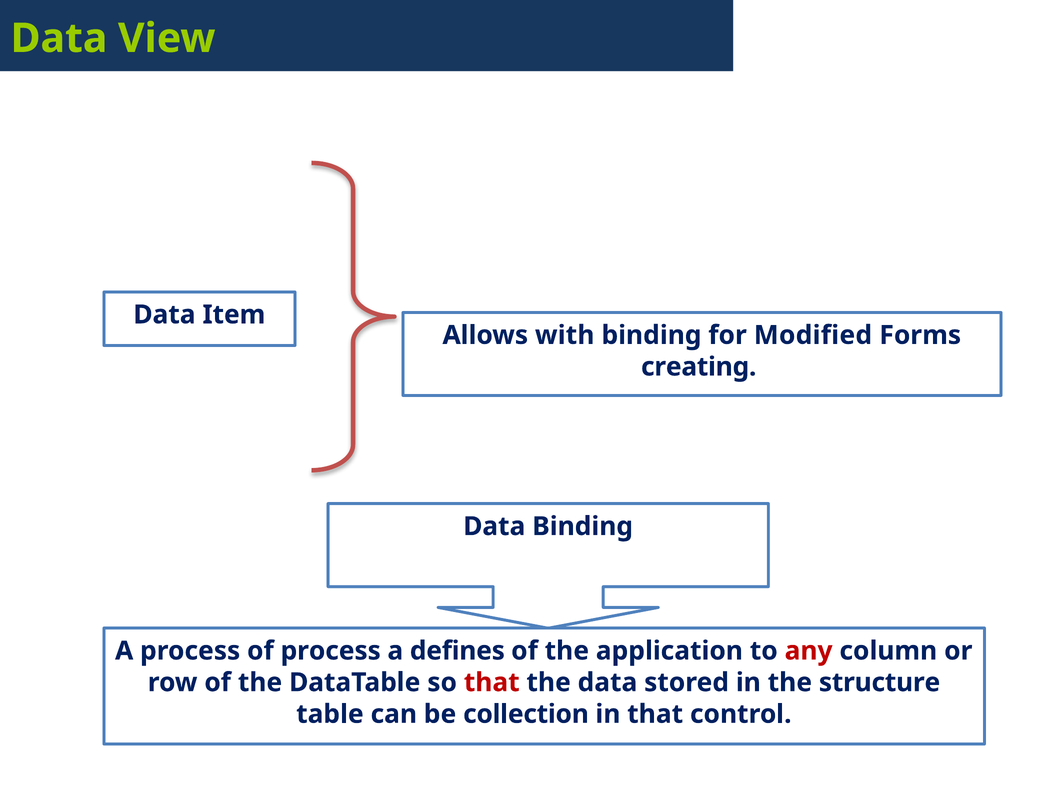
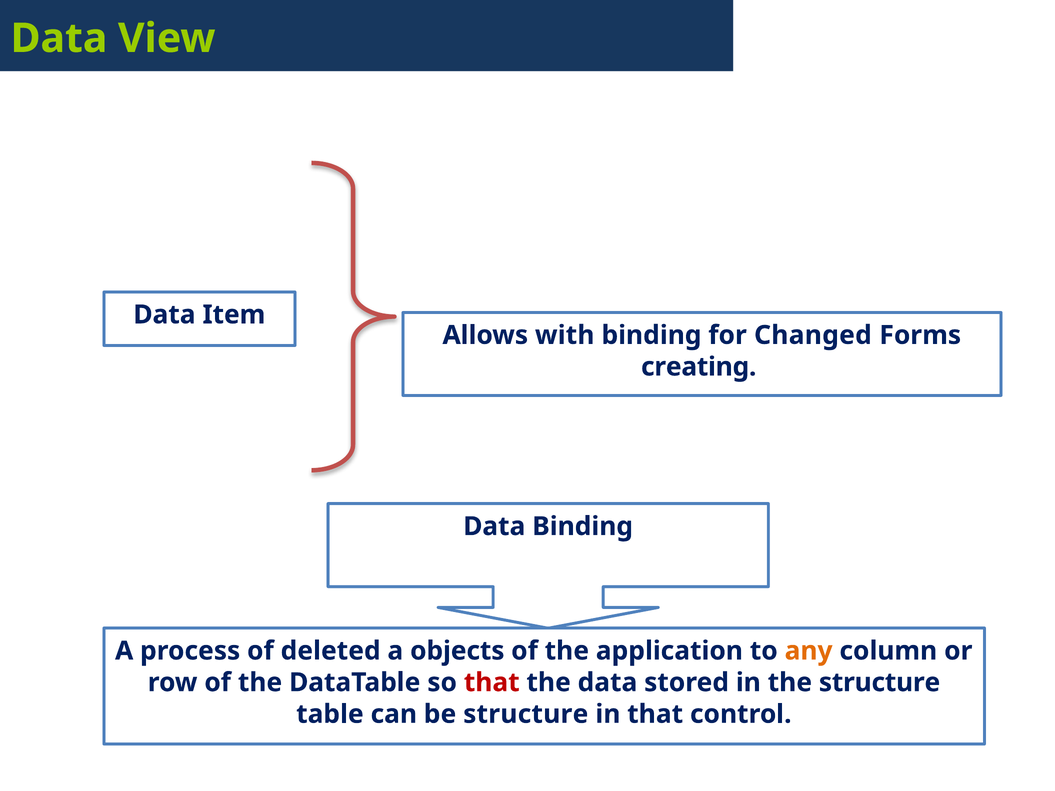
Modified: Modified -> Changed
of process: process -> deleted
defines: defines -> objects
any colour: red -> orange
be collection: collection -> structure
